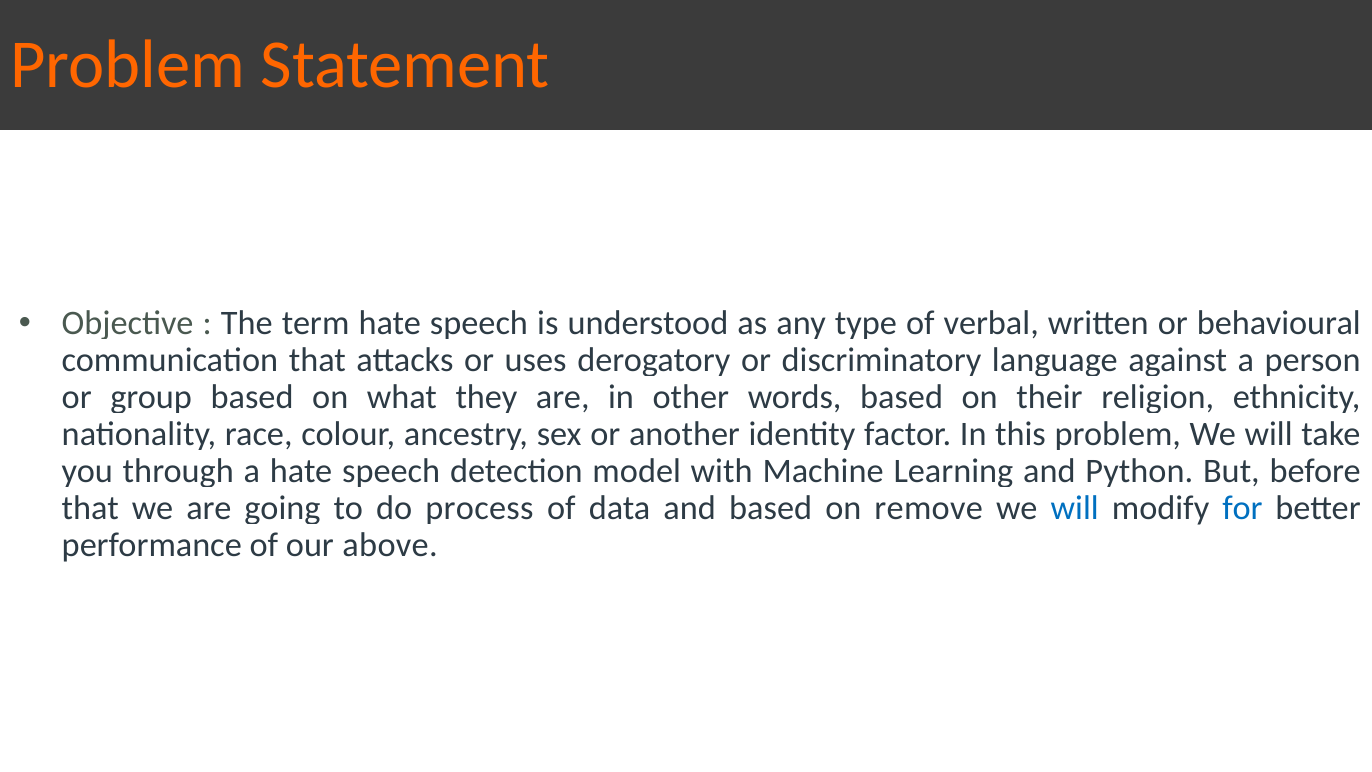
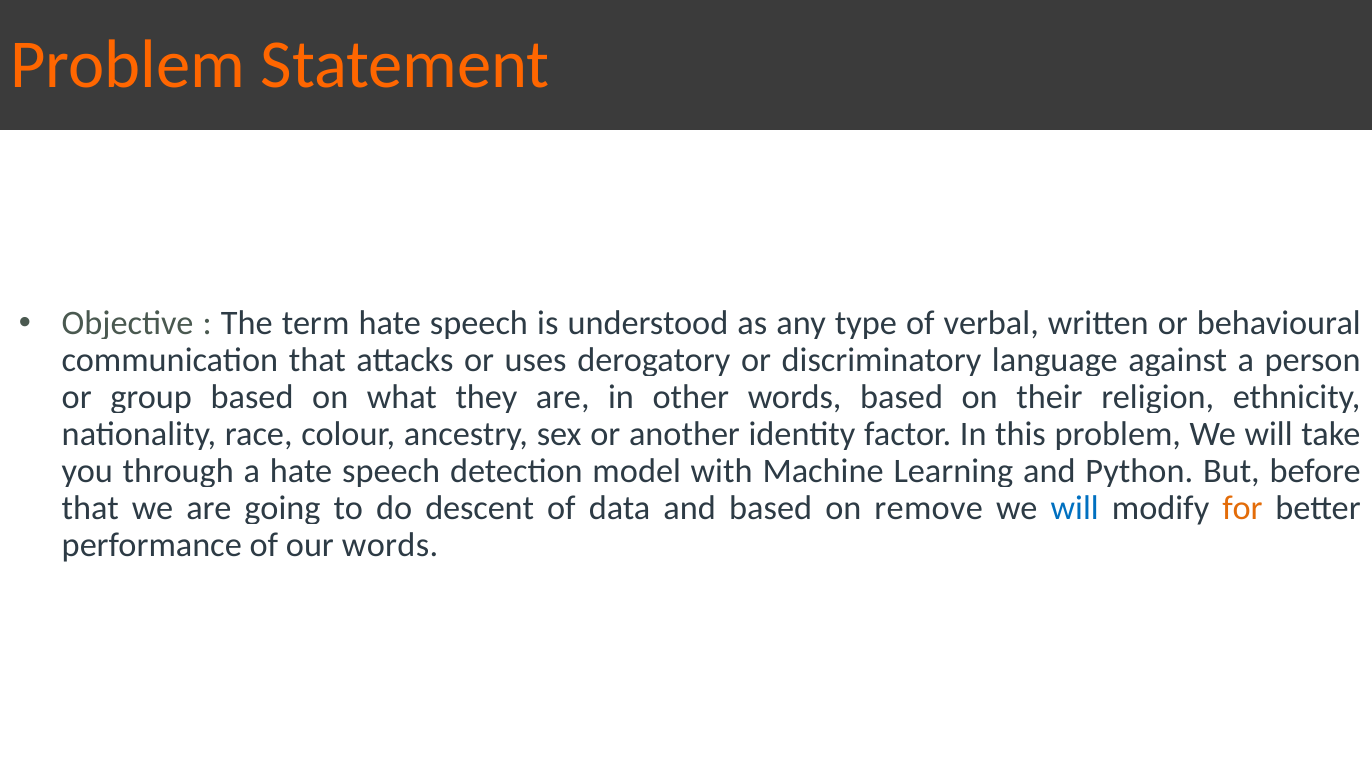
process: process -> descent
for colour: blue -> orange
our above: above -> words
